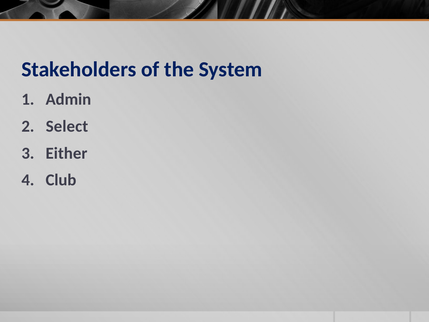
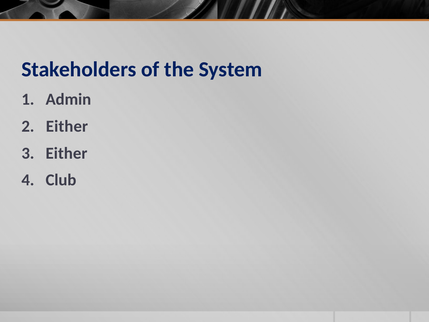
Select at (67, 126): Select -> Either
